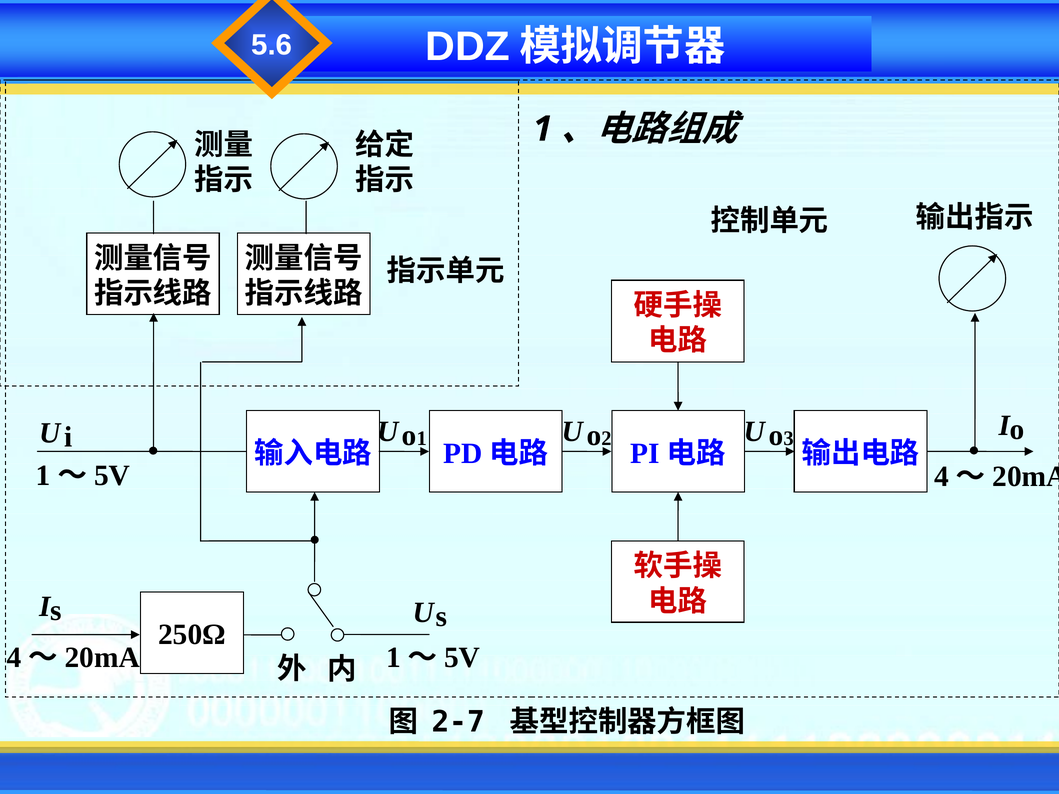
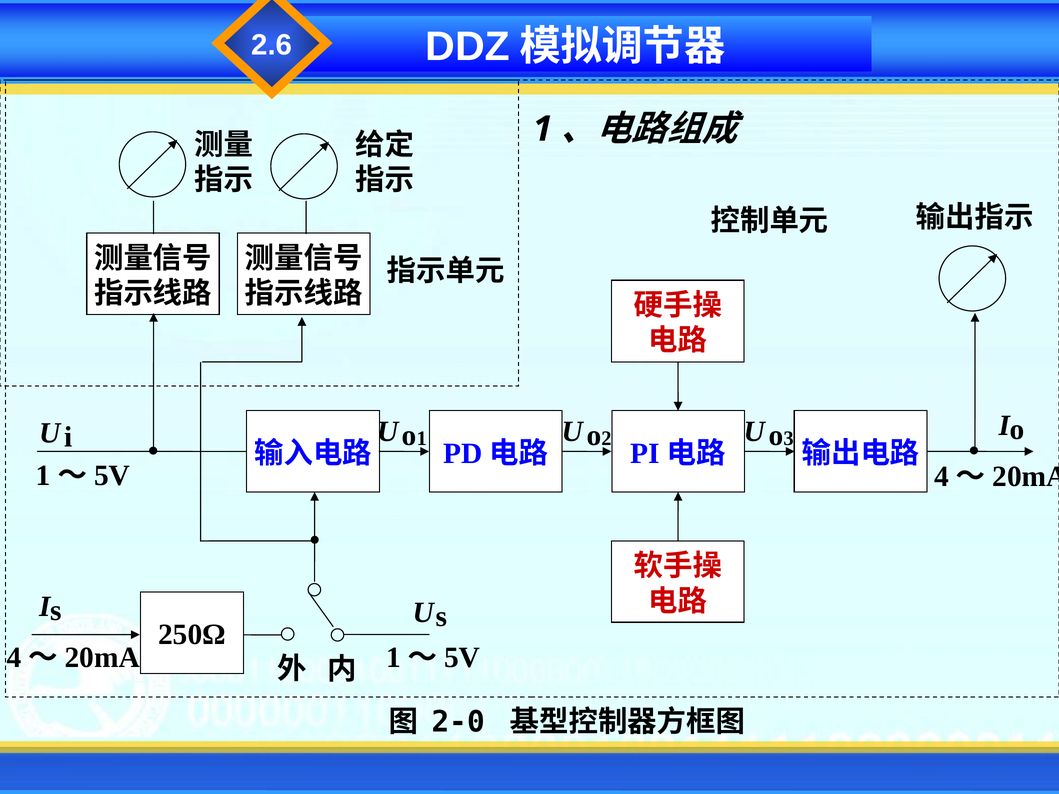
5.6: 5.6 -> 2.6
2-7: 2-7 -> 2-0
